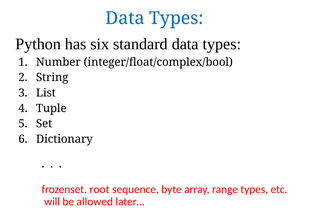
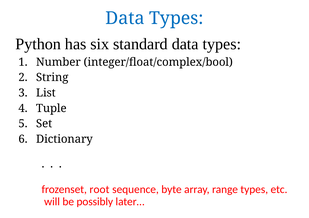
allowed: allowed -> possibly
